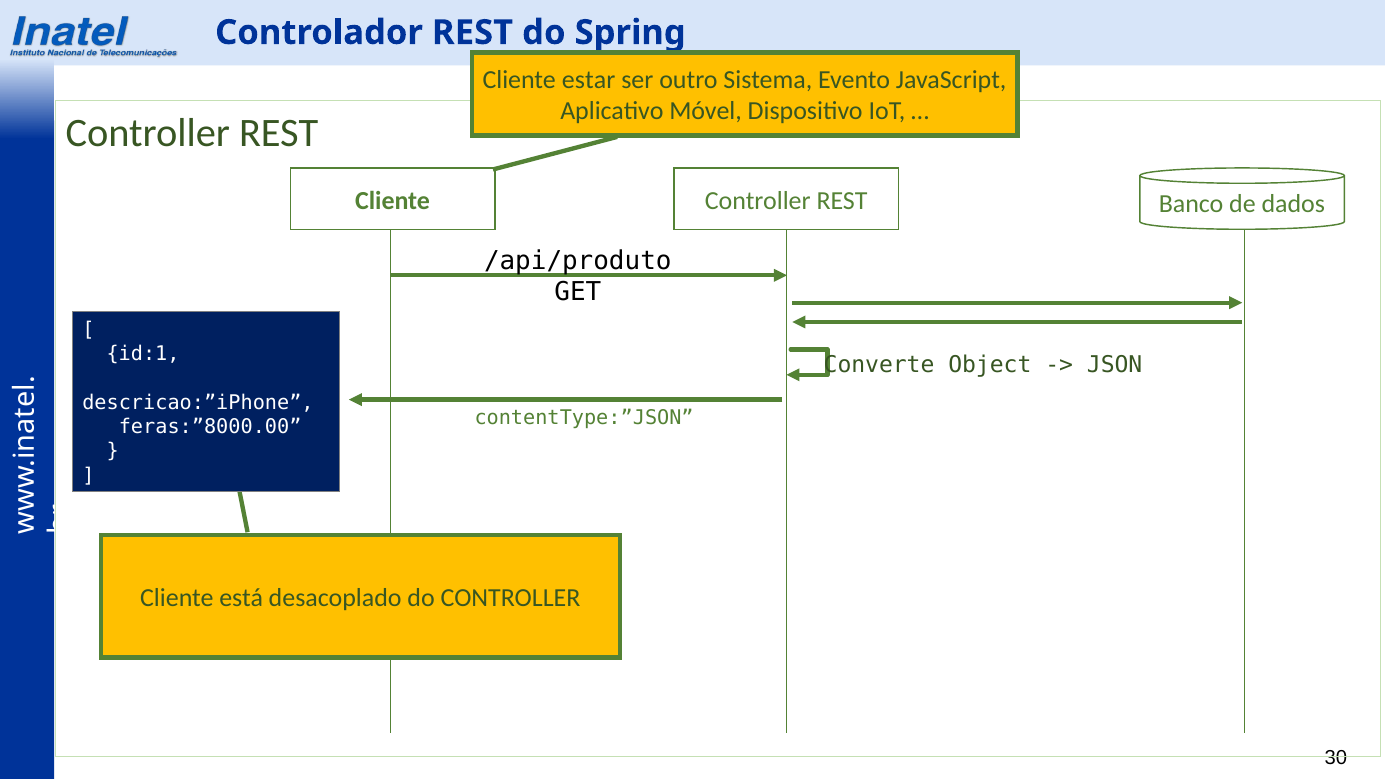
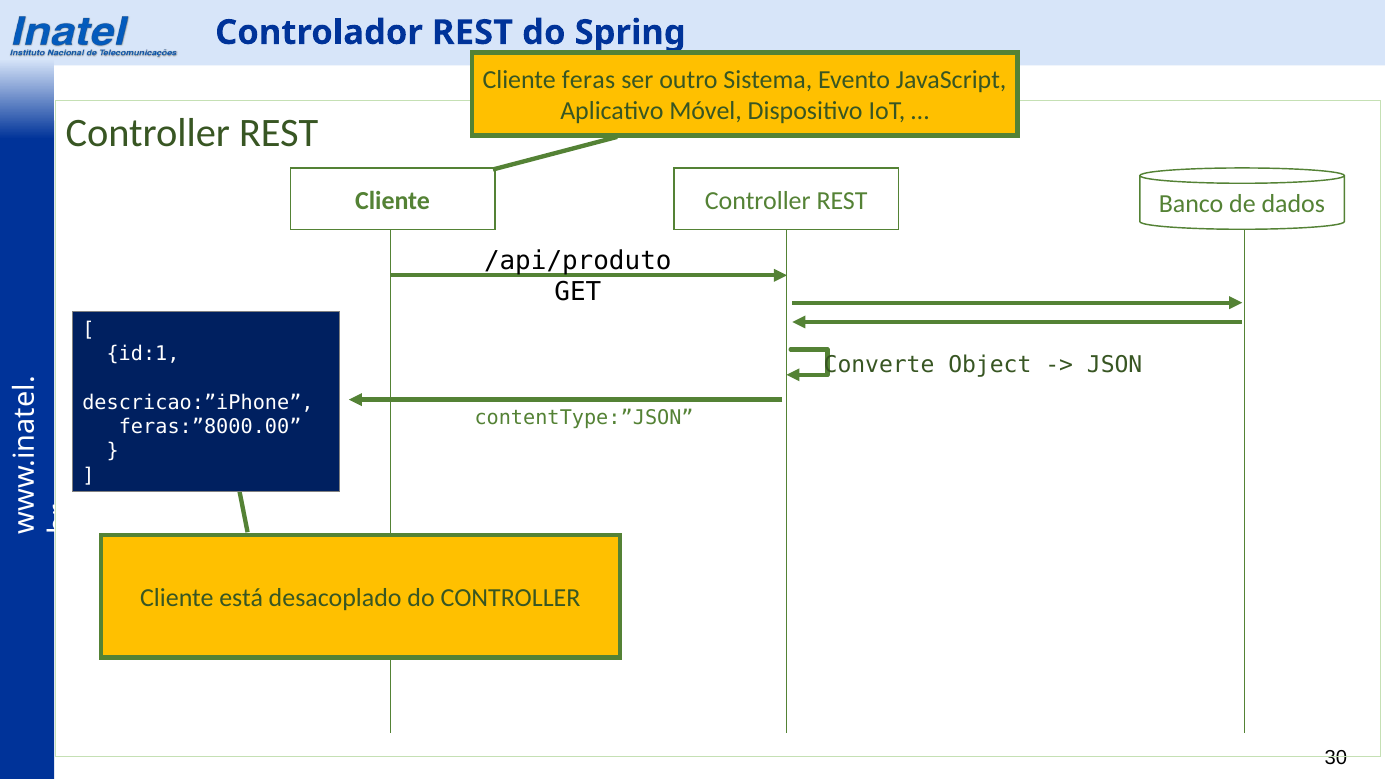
estar: estar -> feras
